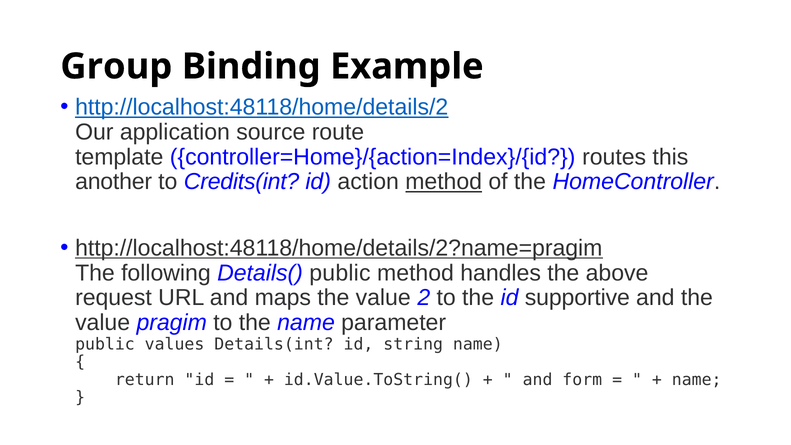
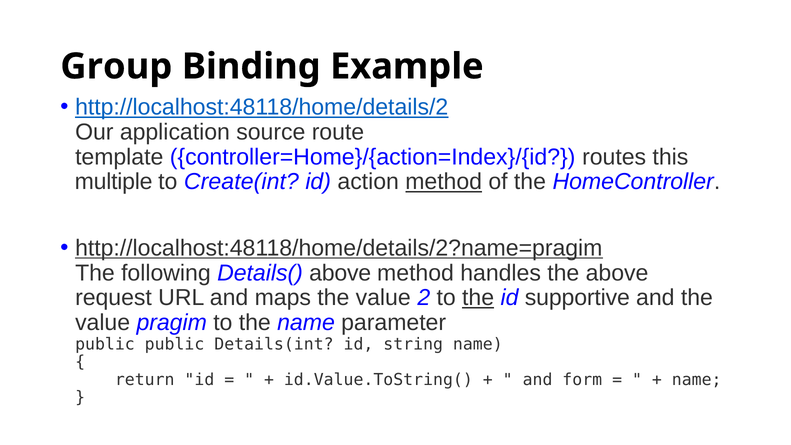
another: another -> multiple
Credits(int: Credits(int -> Create(int
Details( public: public -> above
the at (478, 298) underline: none -> present
public values: values -> public
